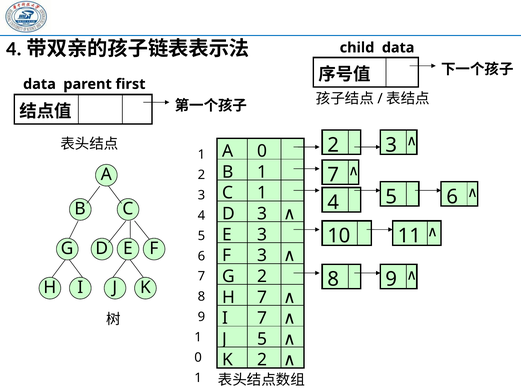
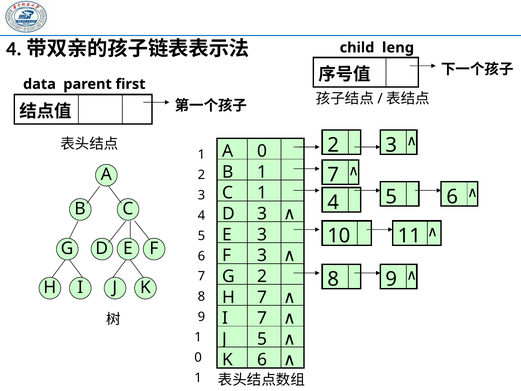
child data: data -> leng
K 2: 2 -> 6
